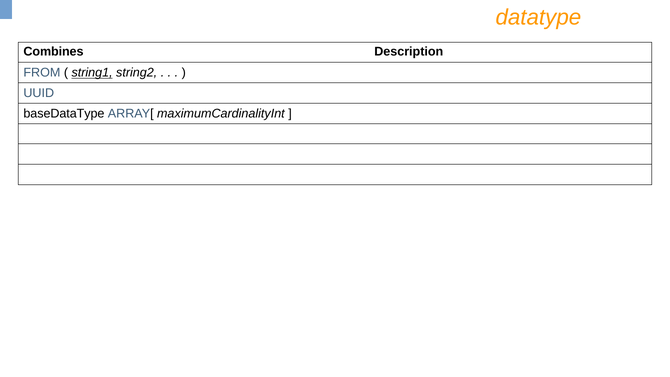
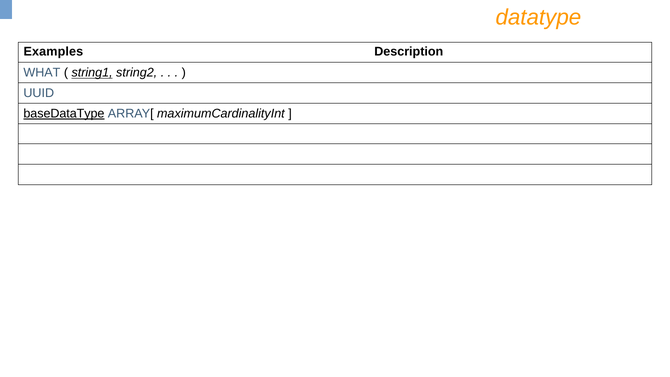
Combines: Combines -> Examples
FROM: FROM -> WHAT
baseDataType underline: none -> present
